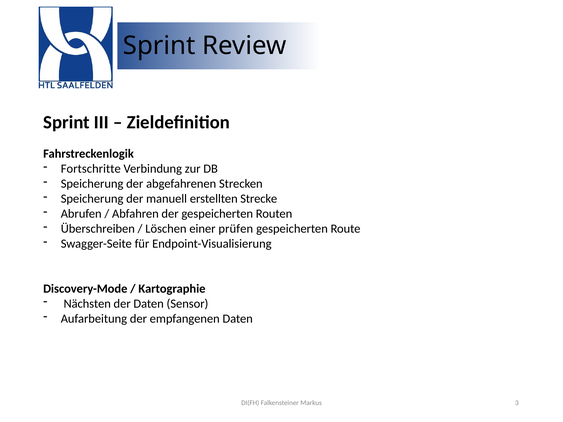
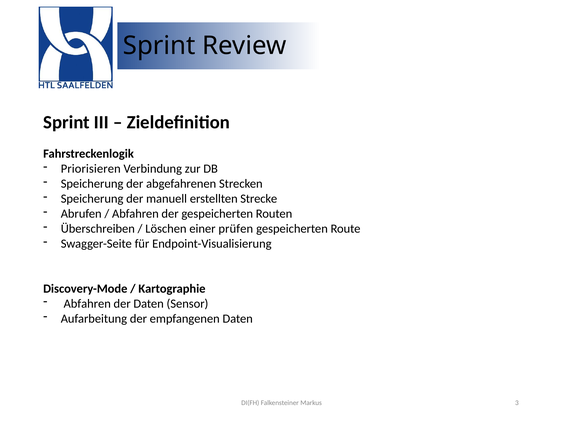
Fortschritte: Fortschritte -> Priorisieren
Nächsten at (87, 304): Nächsten -> Abfahren
